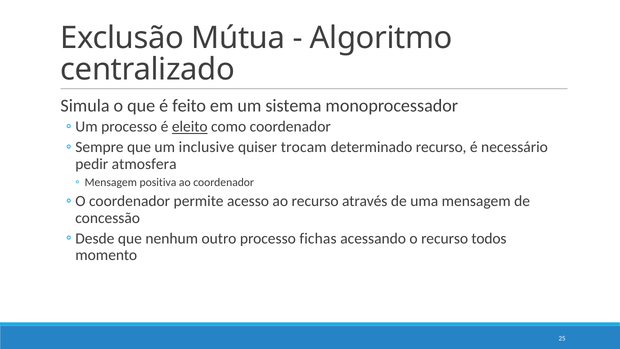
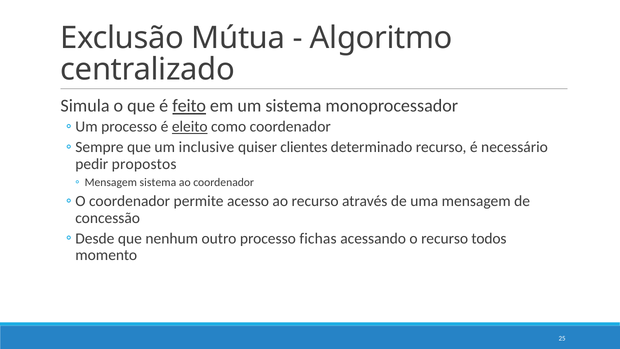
feito underline: none -> present
trocam: trocam -> clientes
atmosfera: atmosfera -> propostos
Mensagem positiva: positiva -> sistema
